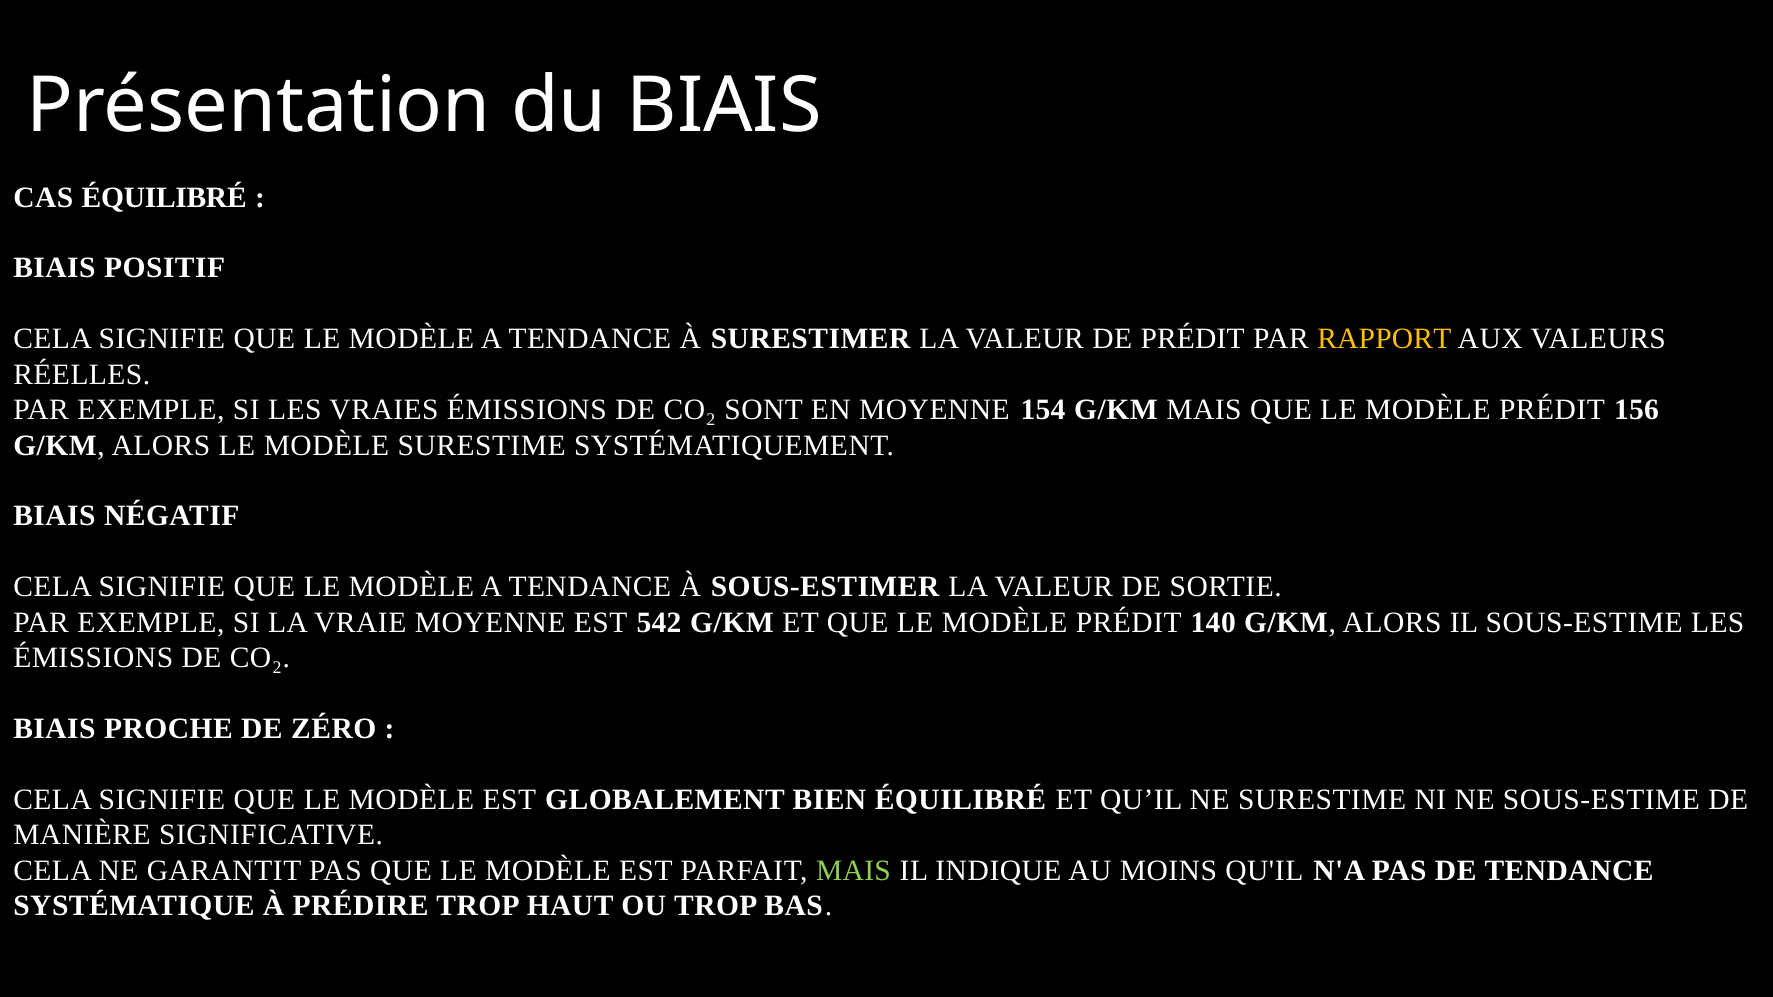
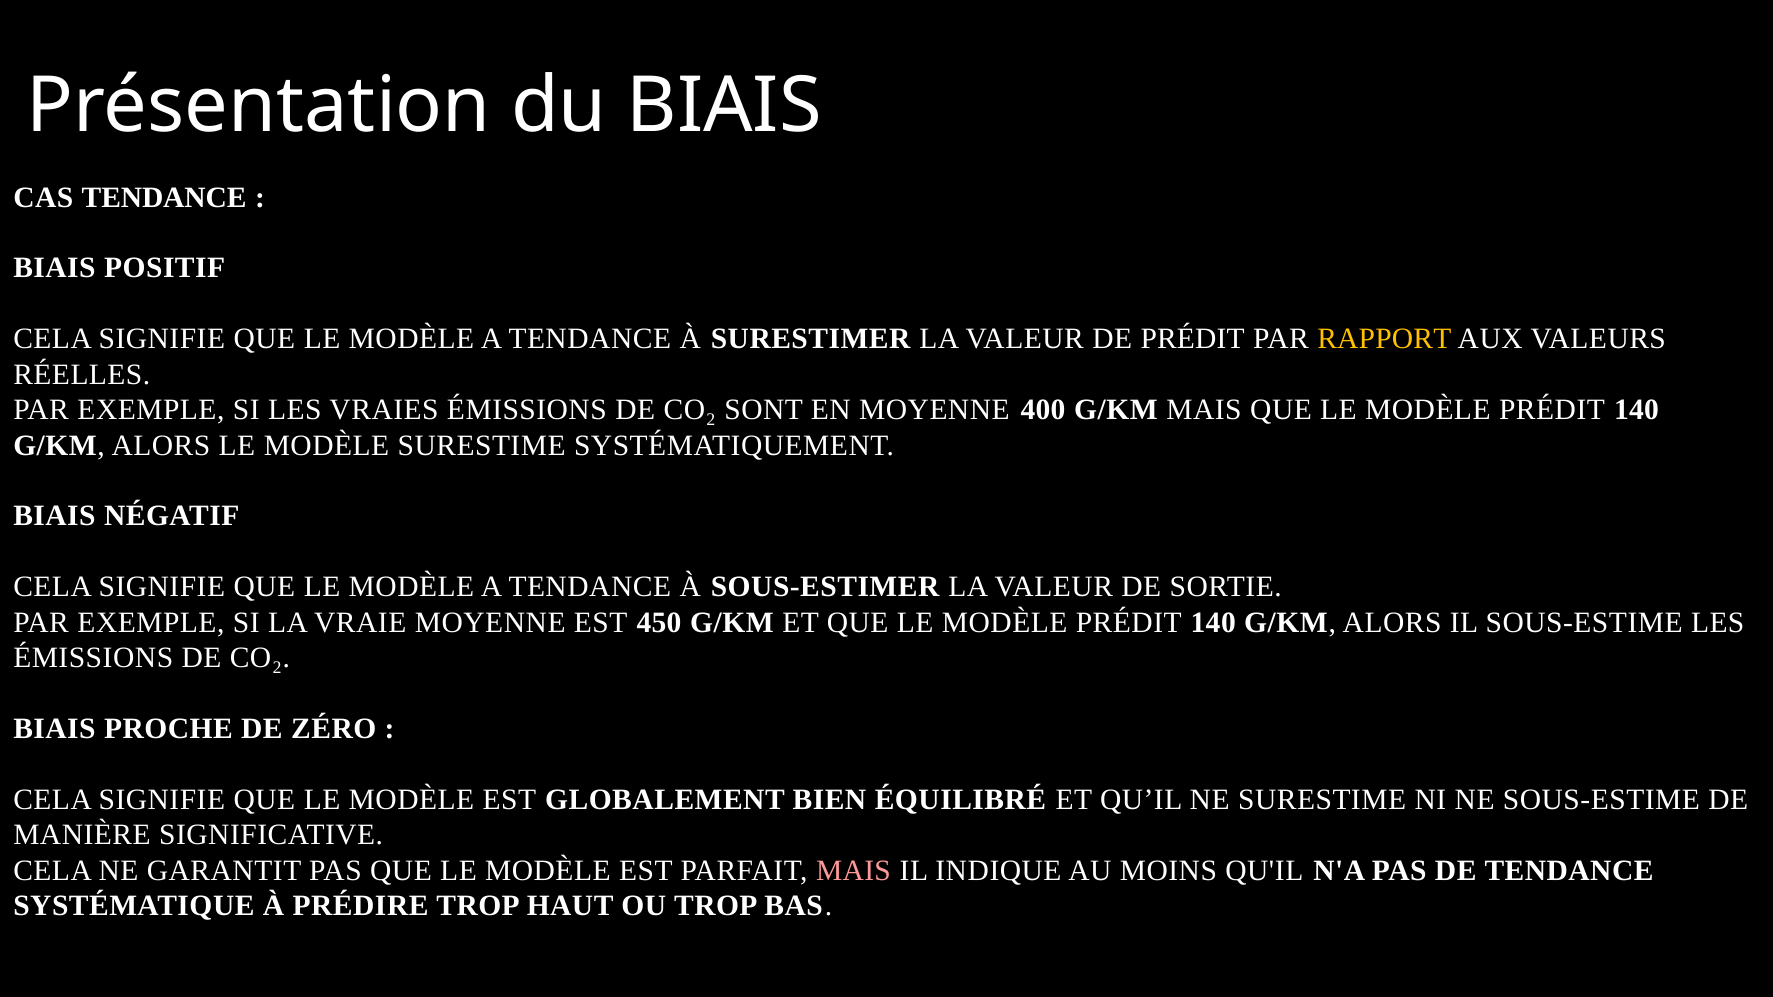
CAS ÉQUILIBRÉ: ÉQUILIBRÉ -> TENDANCE
154: 154 -> 400
156 at (1637, 410): 156 -> 140
542: 542 -> 450
MAIS at (853, 871) colour: light green -> pink
